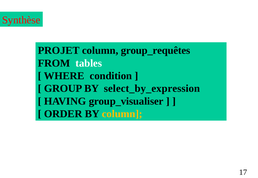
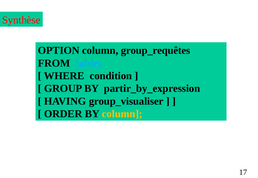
PROJET: PROJET -> OPTION
tables colour: white -> light blue
select_by_expression: select_by_expression -> partir_by_expression
